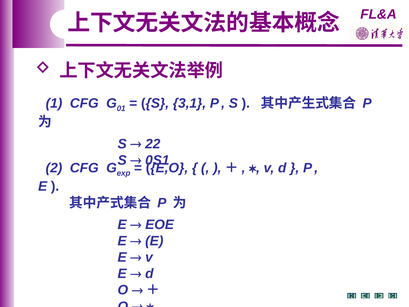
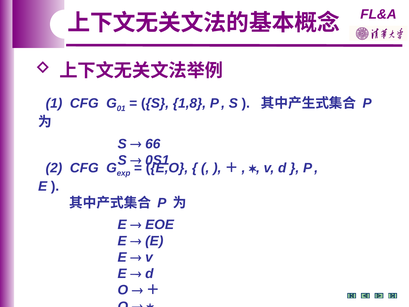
3,1: 3,1 -> 1,8
22: 22 -> 66
